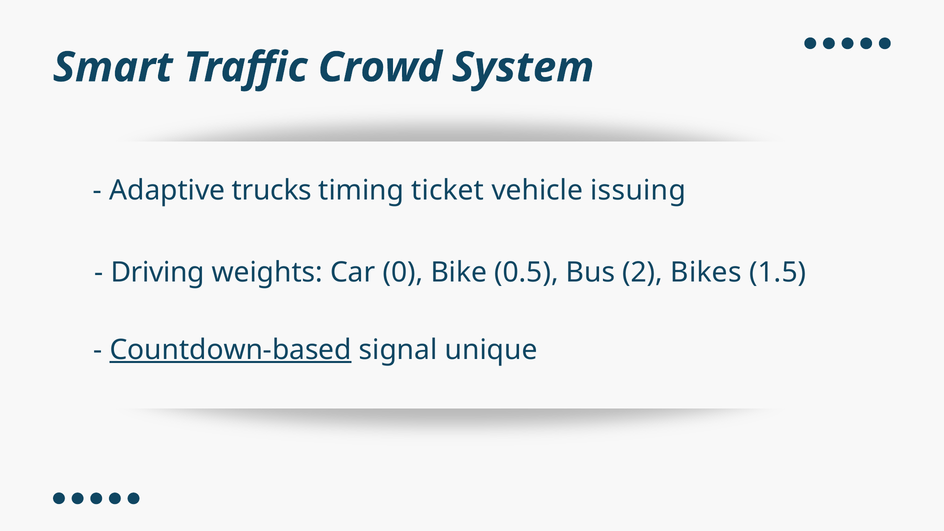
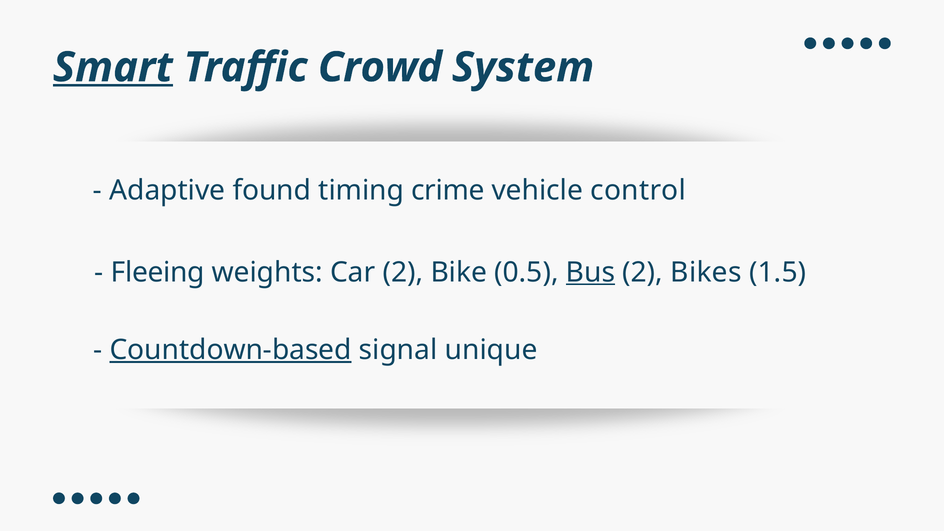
Smart underline: none -> present
trucks: trucks -> found
ticket: ticket -> crime
issuing: issuing -> control
Driving: Driving -> Fleeing
Car 0: 0 -> 2
Bus underline: none -> present
